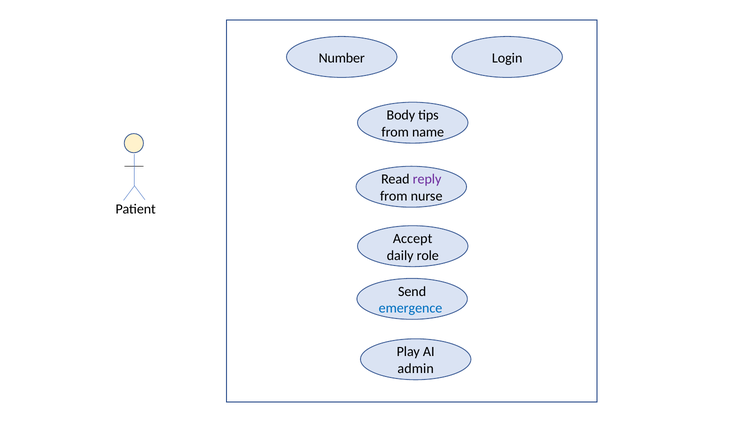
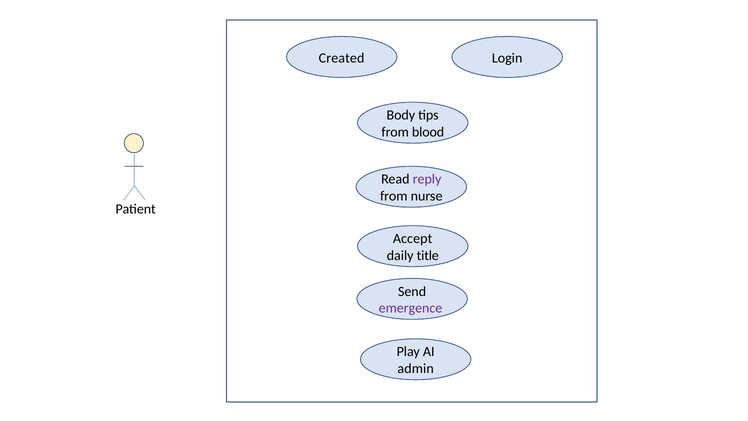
Number: Number -> Created
name: name -> blood
role: role -> title
emergence colour: blue -> purple
